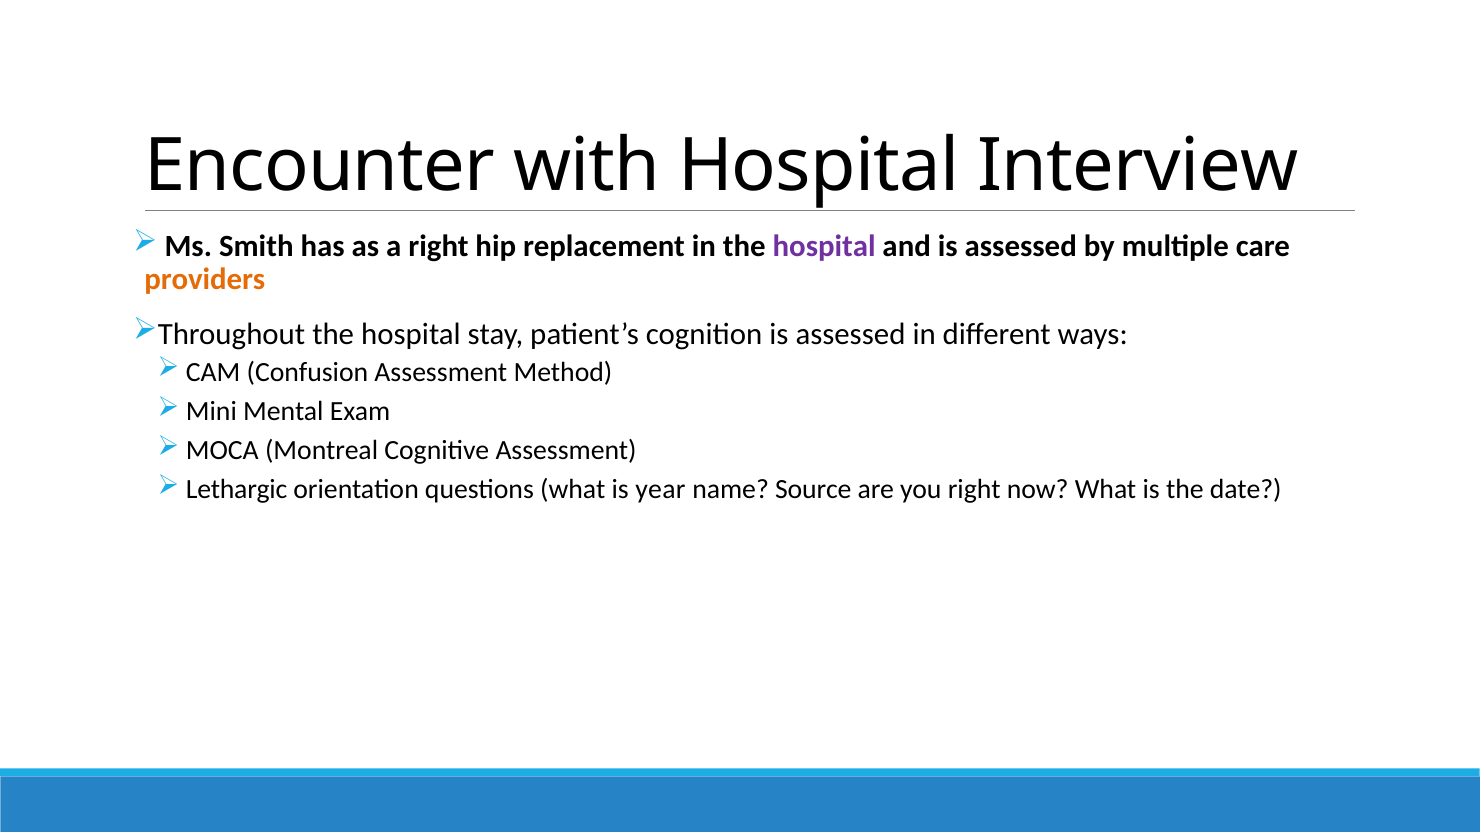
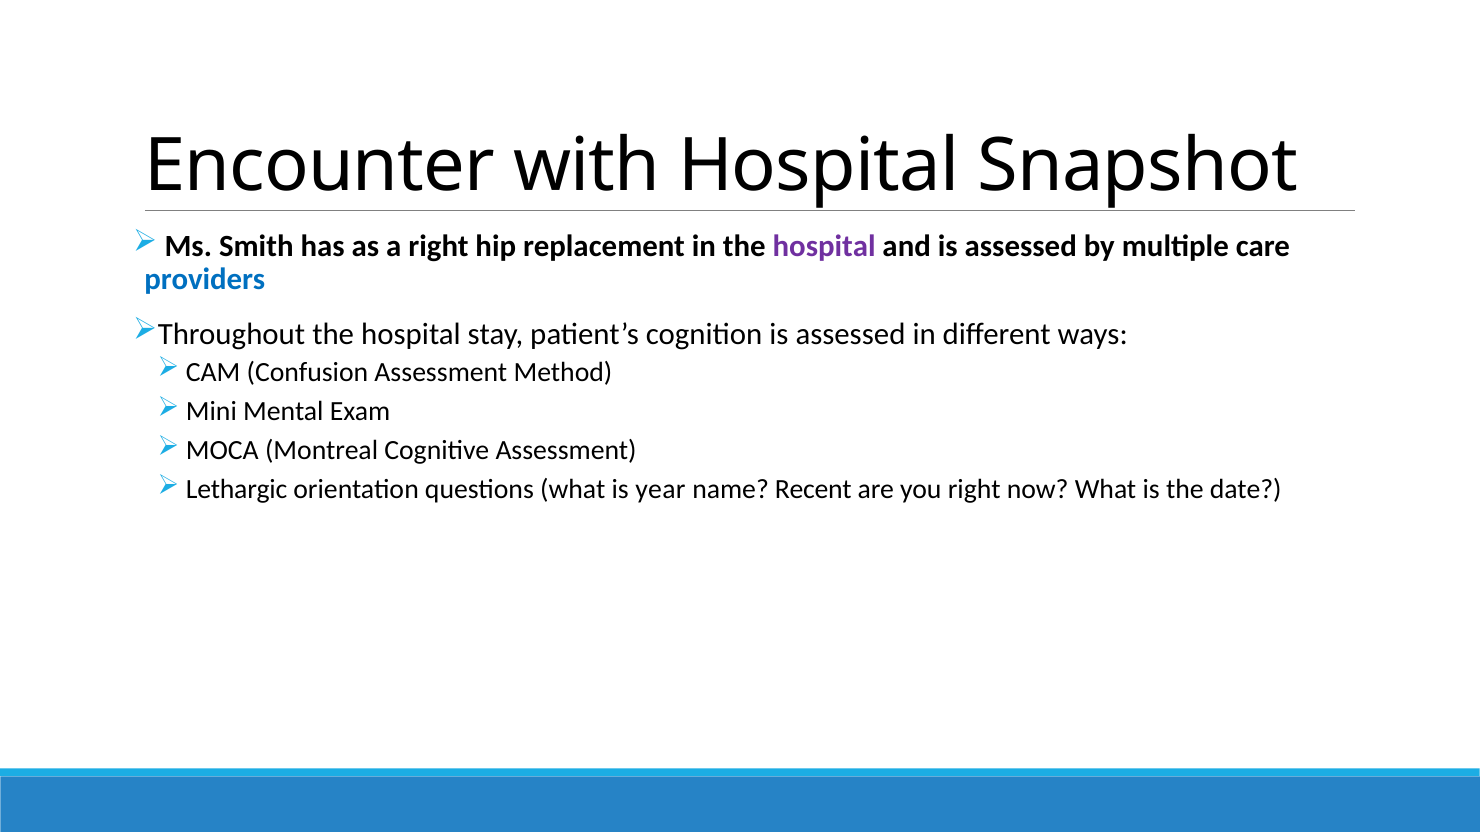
Interview: Interview -> Snapshot
providers colour: orange -> blue
Source: Source -> Recent
